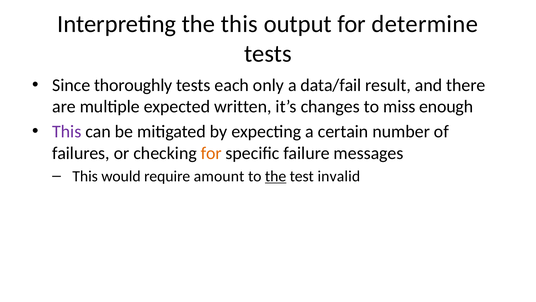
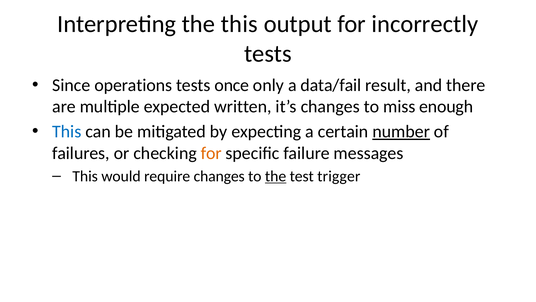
determine: determine -> incorrectly
thoroughly: thoroughly -> operations
each: each -> once
This at (67, 131) colour: purple -> blue
number underline: none -> present
require amount: amount -> changes
invalid: invalid -> trigger
